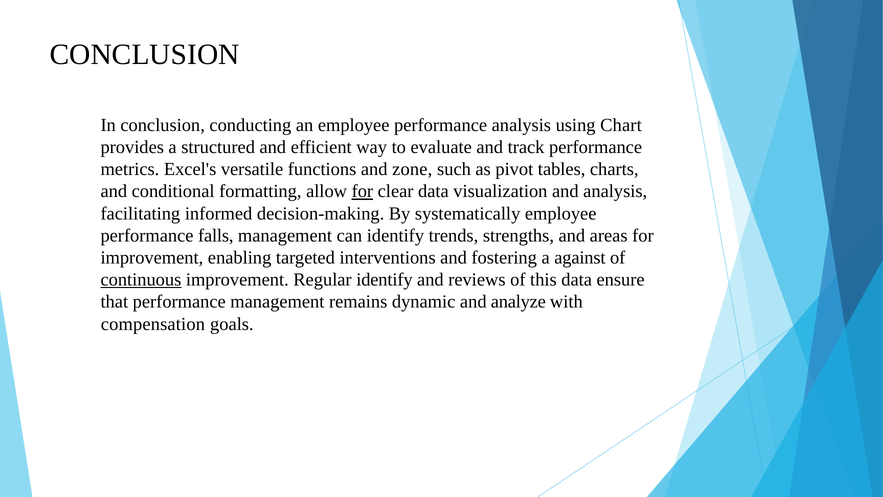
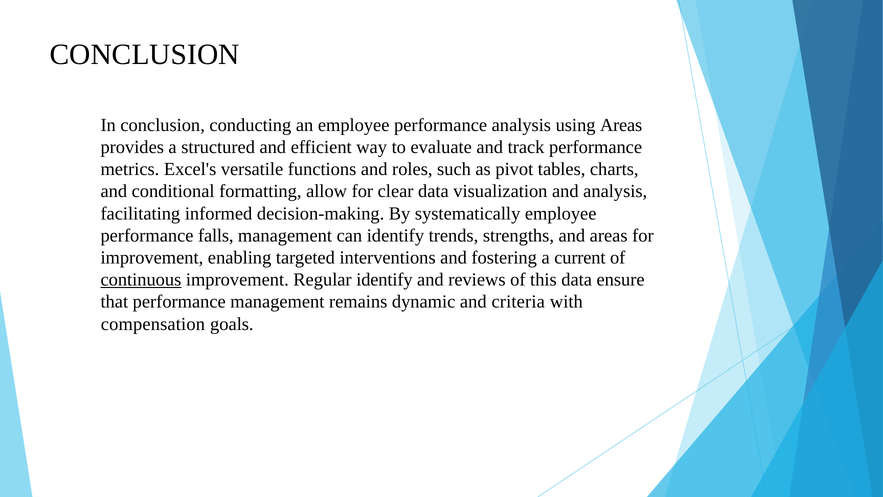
using Chart: Chart -> Areas
zone: zone -> roles
for at (362, 191) underline: present -> none
against: against -> current
analyze: analyze -> criteria
